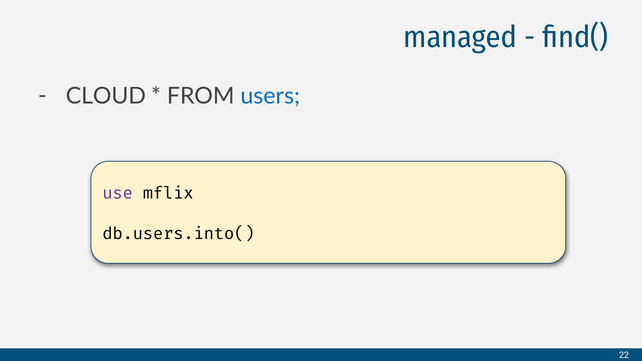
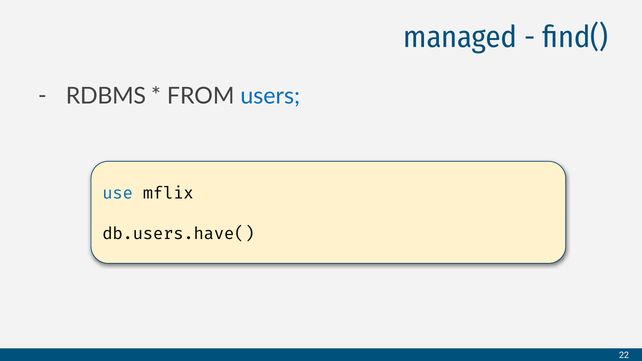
CLOUD: CLOUD -> RDBMS
use colour: purple -> blue
db.users.into(: db.users.into( -> db.users.have(
